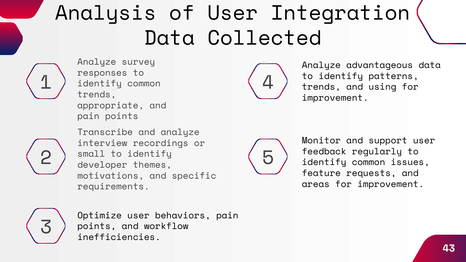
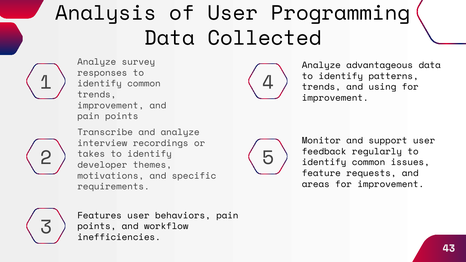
Integration: Integration -> Programming
appropriate at (111, 105): appropriate -> improvement
small: small -> takes
Optimize: Optimize -> Features
